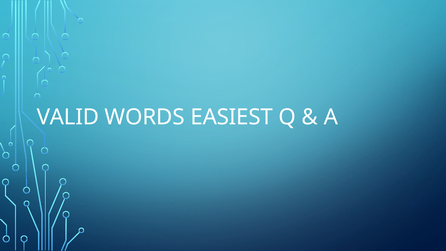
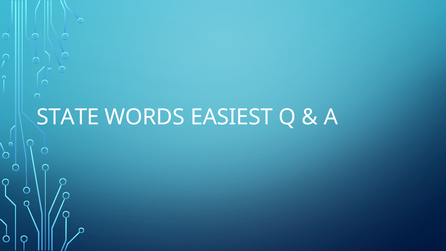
VALID: VALID -> STATE
